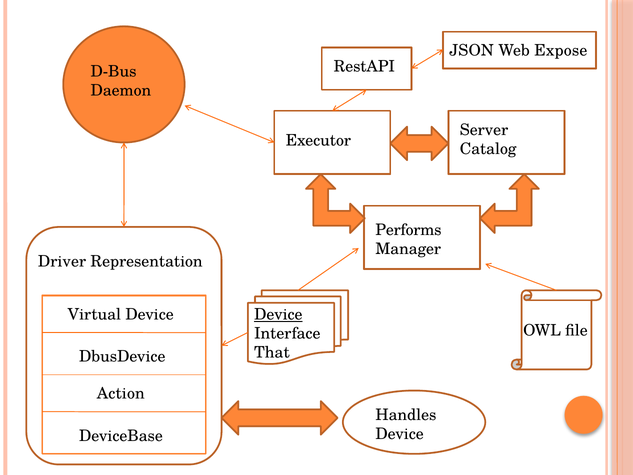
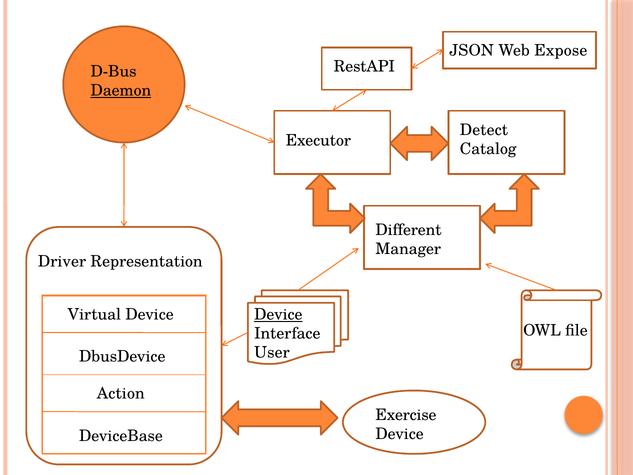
Daemon underline: none -> present
Server: Server -> Detect
Performs: Performs -> Different
That: That -> User
Handles: Handles -> Exercise
